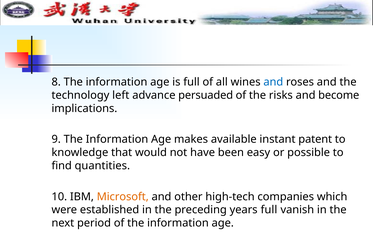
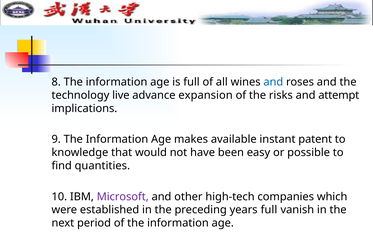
left: left -> live
persuaded: persuaded -> expansion
become: become -> attempt
Microsoft colour: orange -> purple
